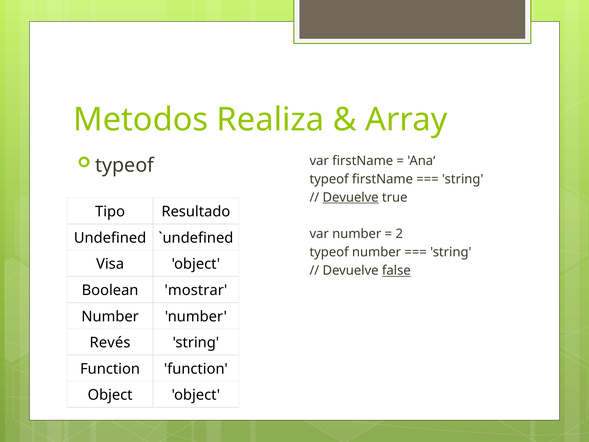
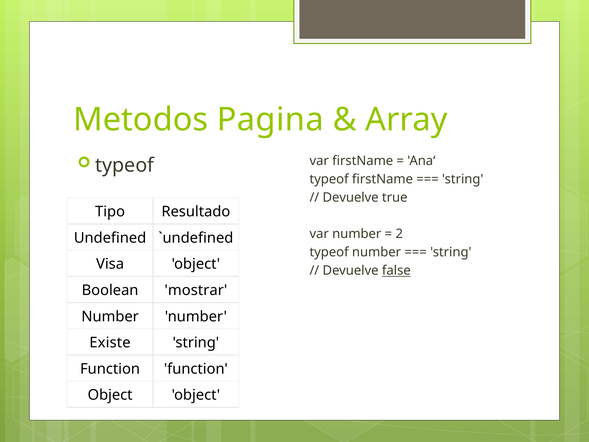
Realiza: Realiza -> Pagina
Devuelve at (351, 197) underline: present -> none
Revés: Revés -> Existe
